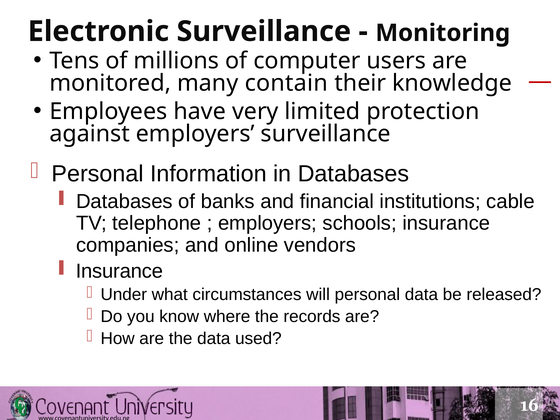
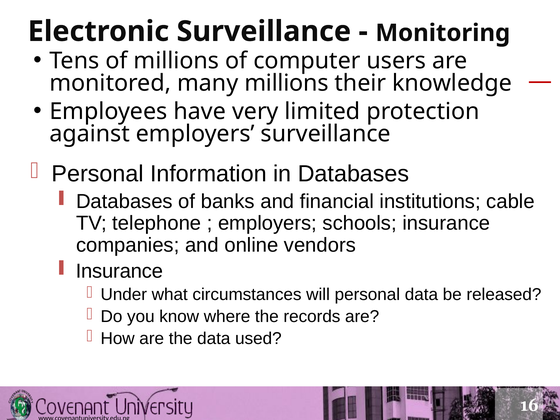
many contain: contain -> millions
